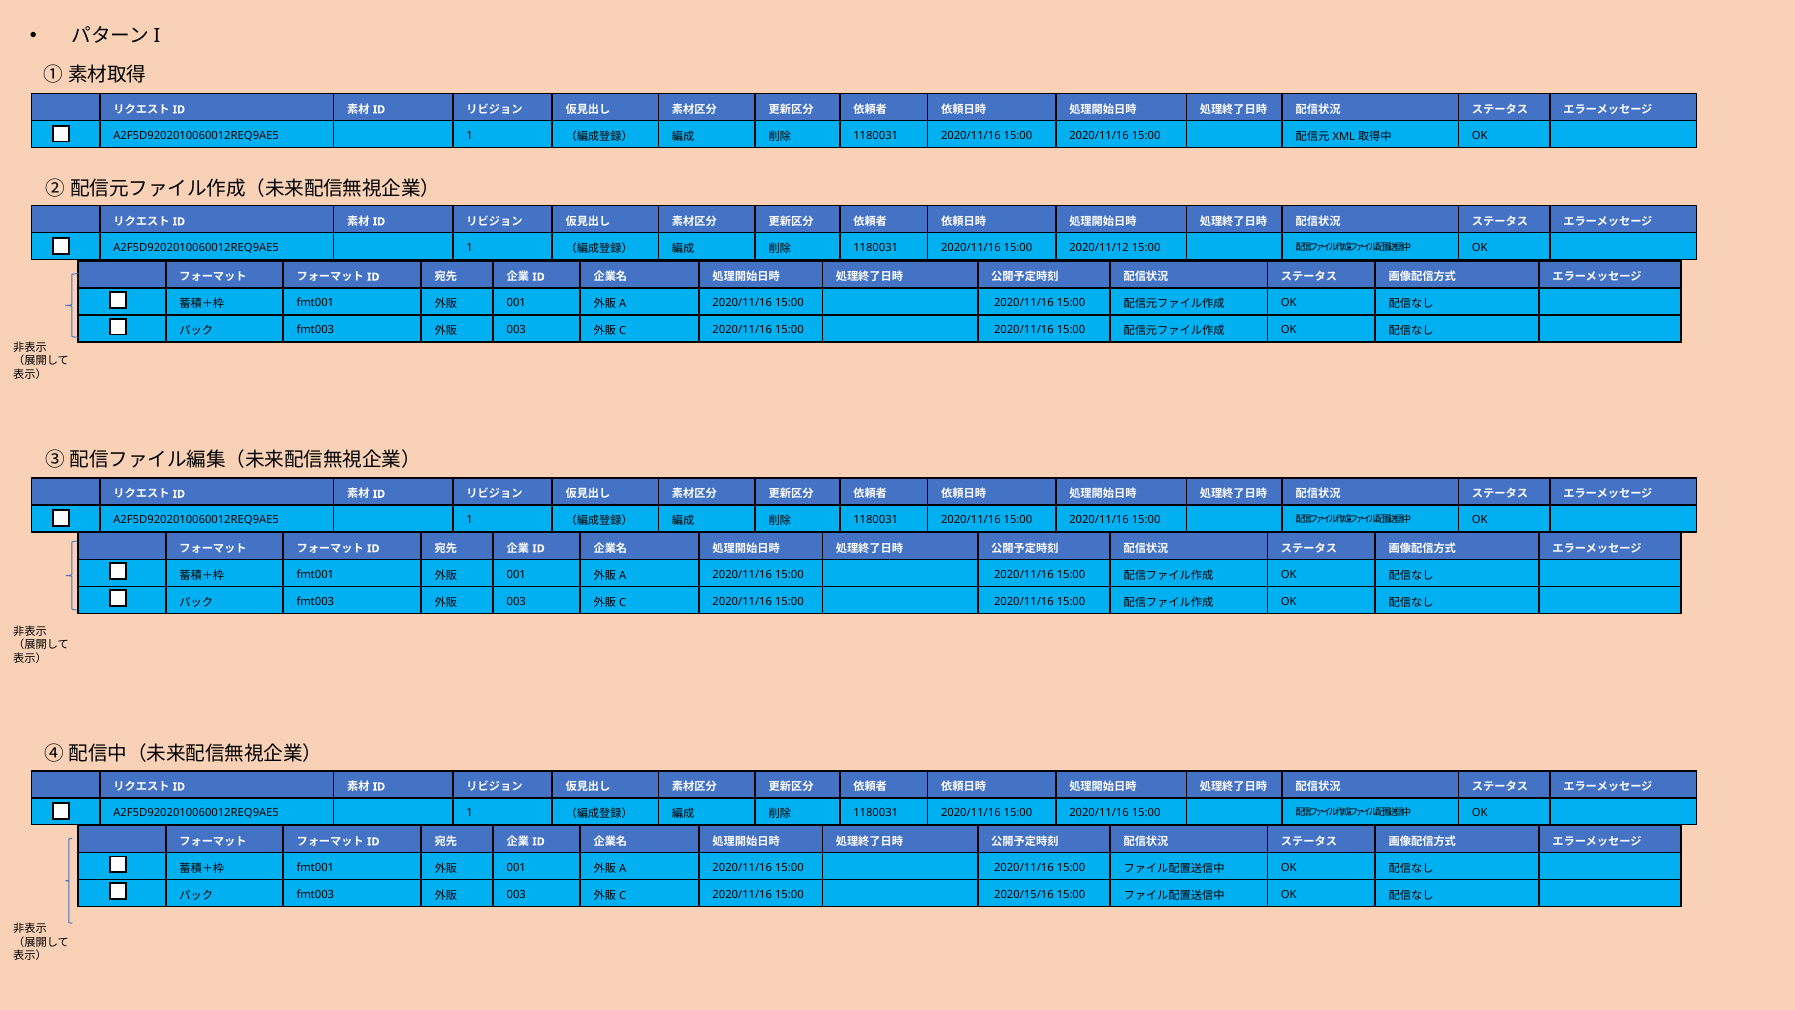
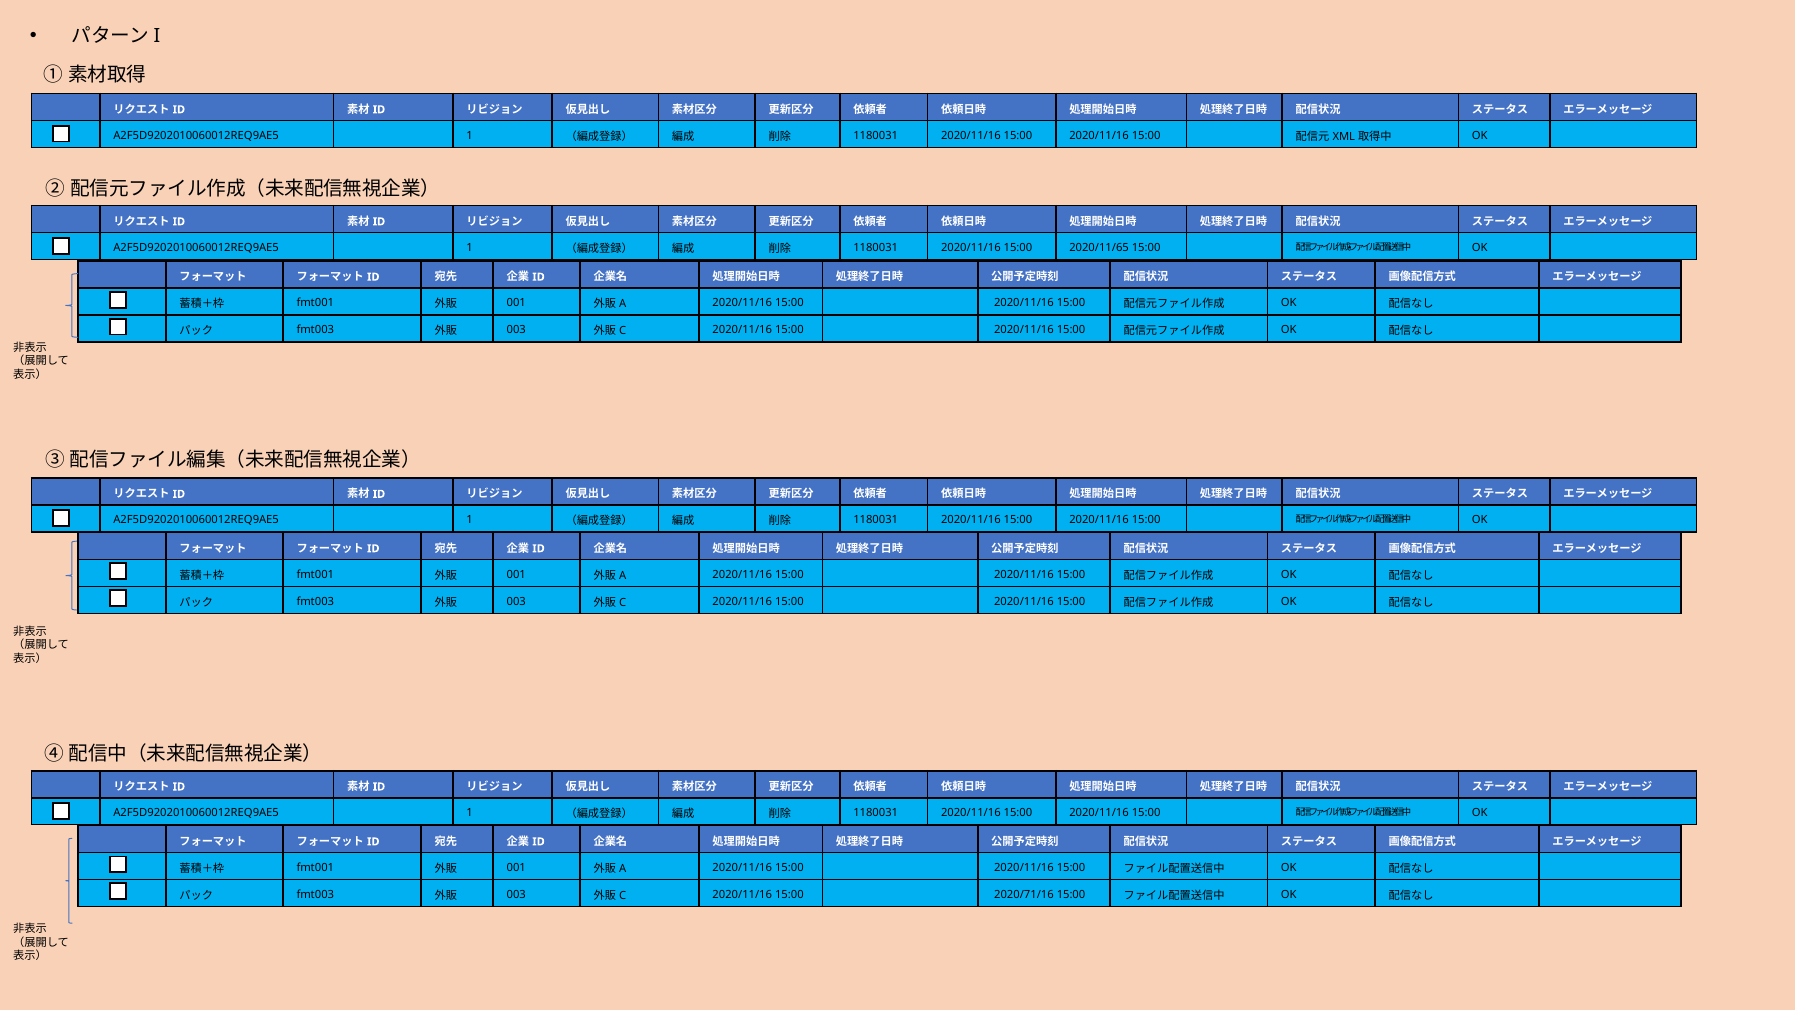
2020/11/12: 2020/11/12 -> 2020/11/65
2020/15/16: 2020/15/16 -> 2020/71/16
